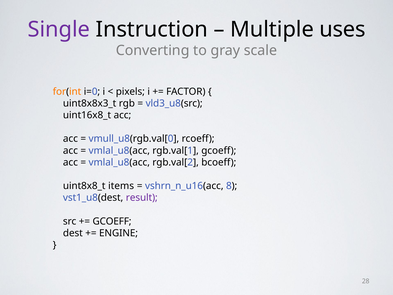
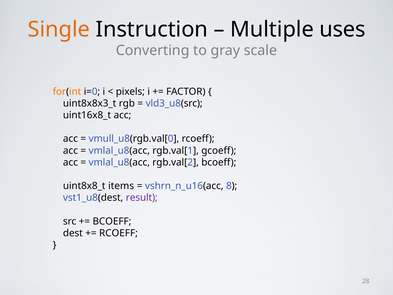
Single colour: purple -> orange
GCOEFF at (112, 221): GCOEFF -> BCOEFF
ENGINE at (119, 233): ENGINE -> RCOEFF
